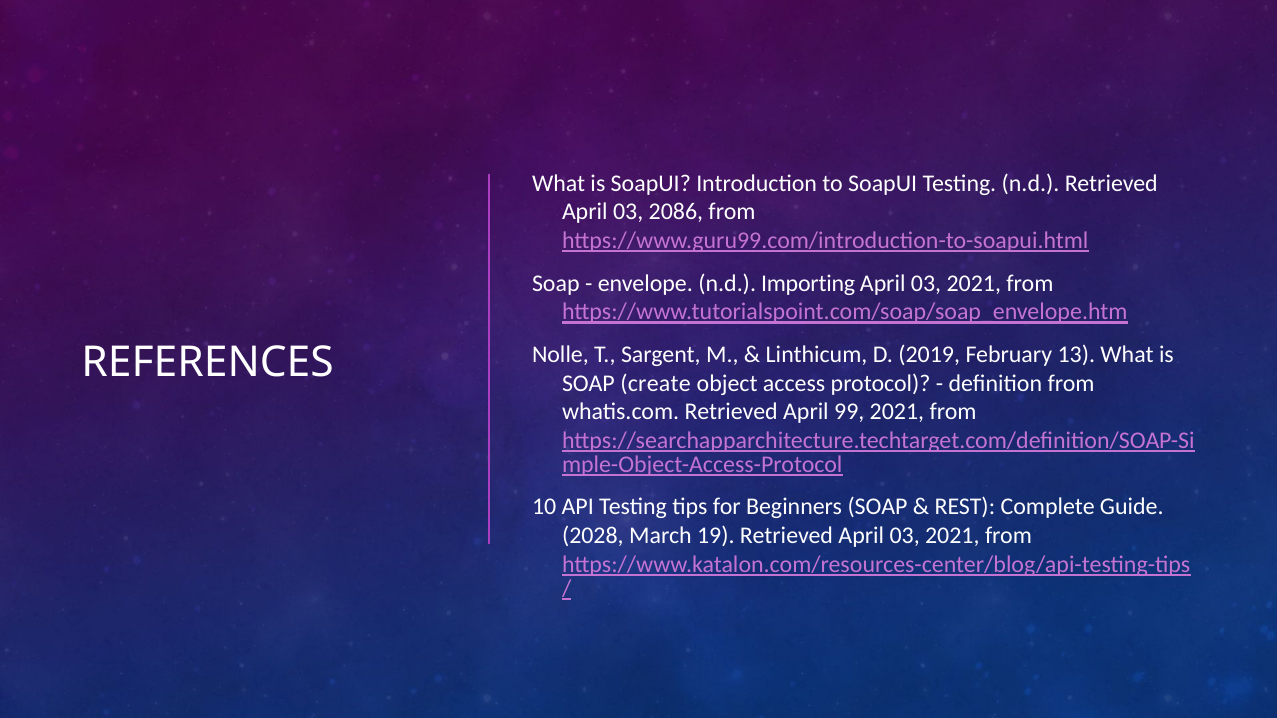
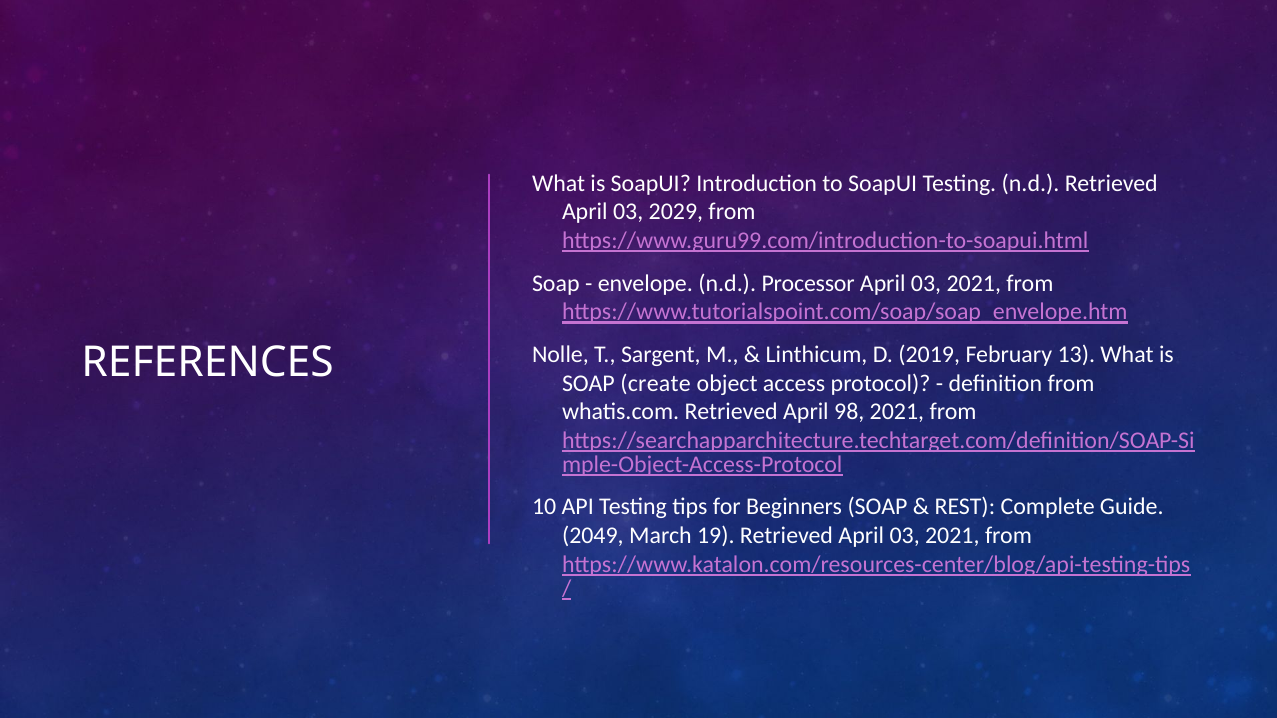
2086: 2086 -> 2029
Importing: Importing -> Processor
99: 99 -> 98
2028: 2028 -> 2049
